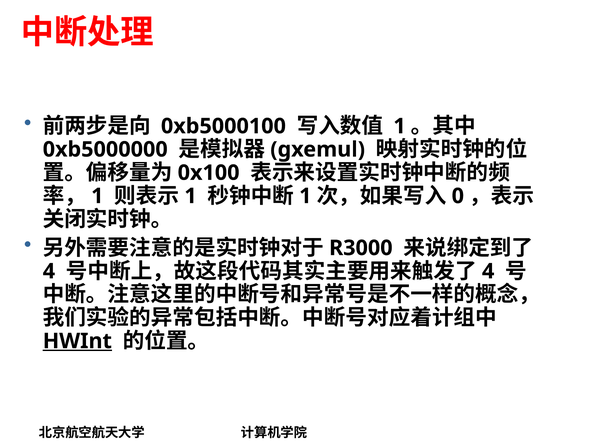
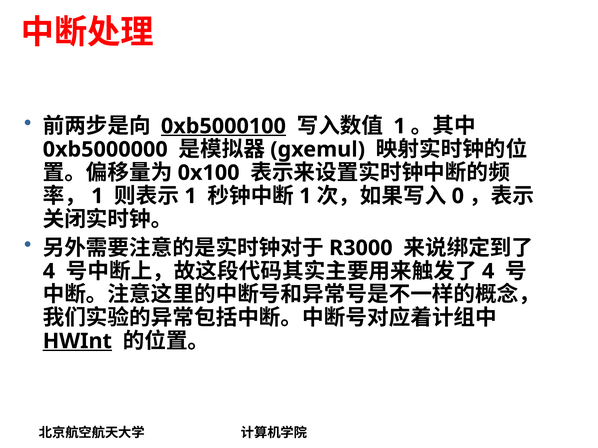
0xb5000100 underline: none -> present
